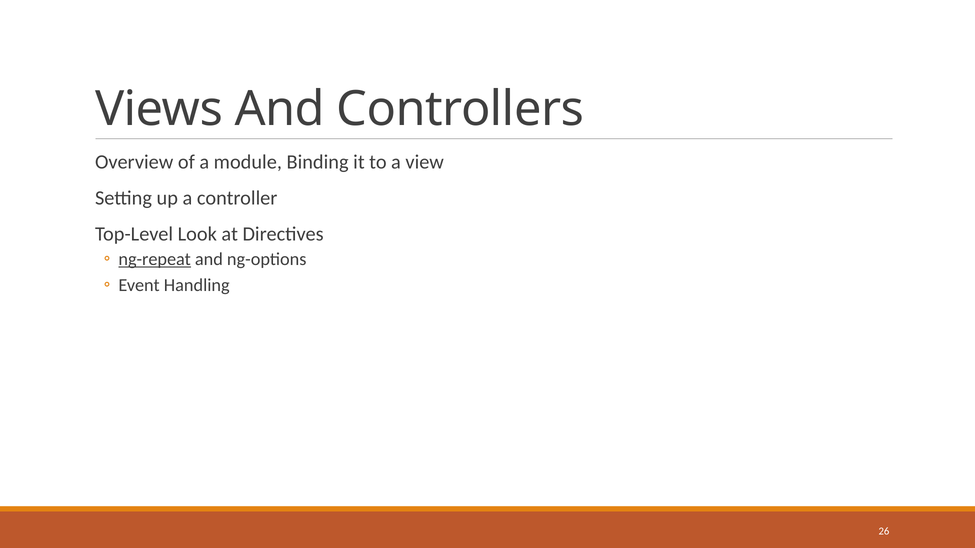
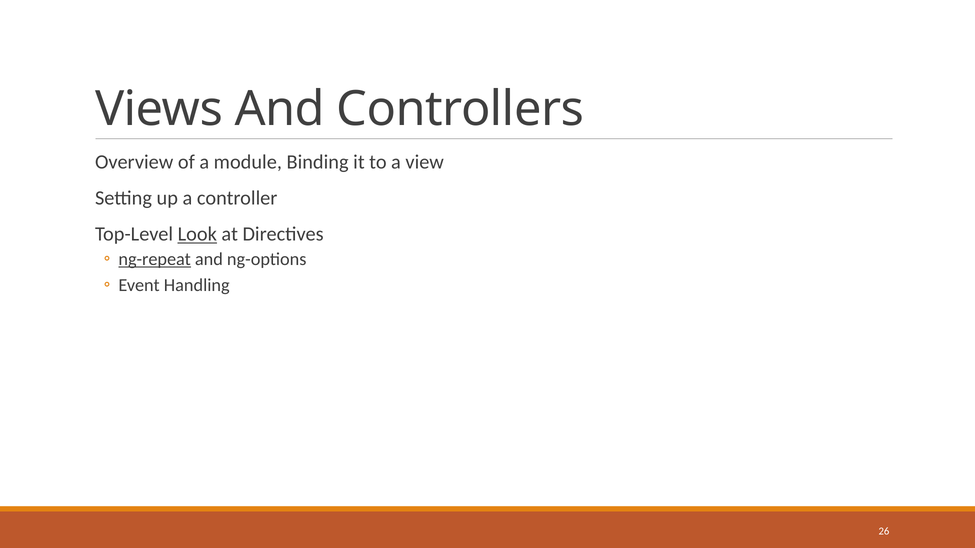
Look underline: none -> present
